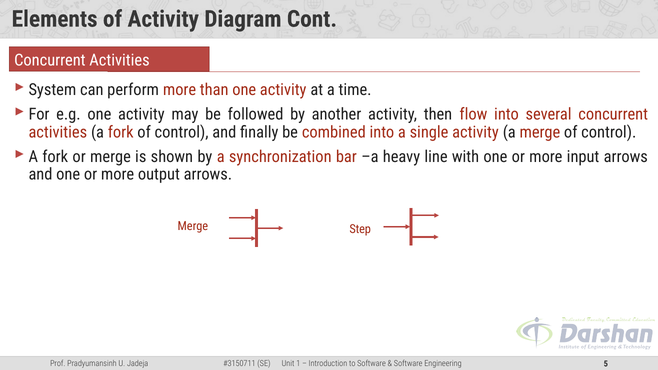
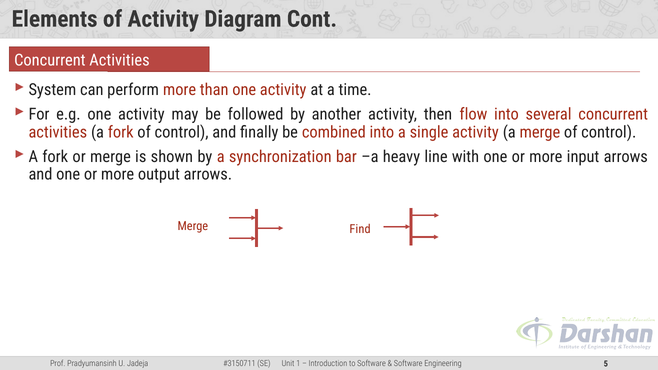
Step: Step -> Find
